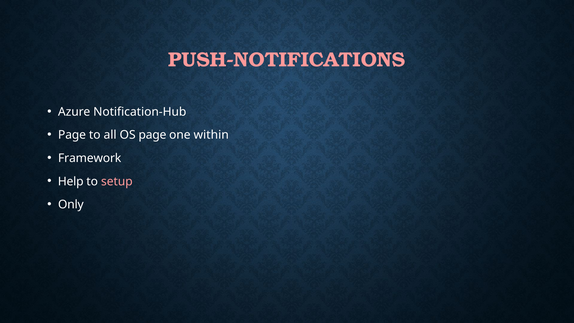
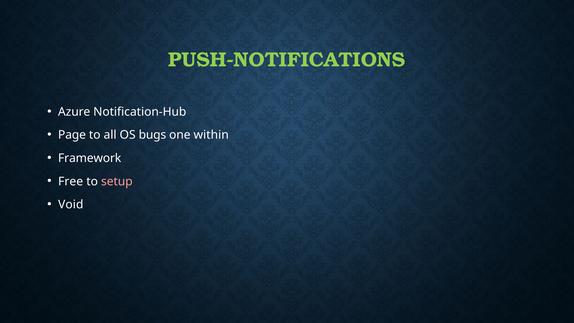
PUSH-NOTIFICATIONS colour: pink -> light green
OS page: page -> bugs
Help: Help -> Free
Only: Only -> Void
